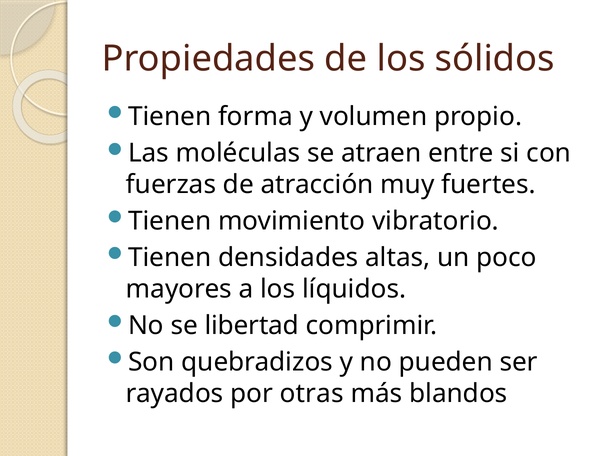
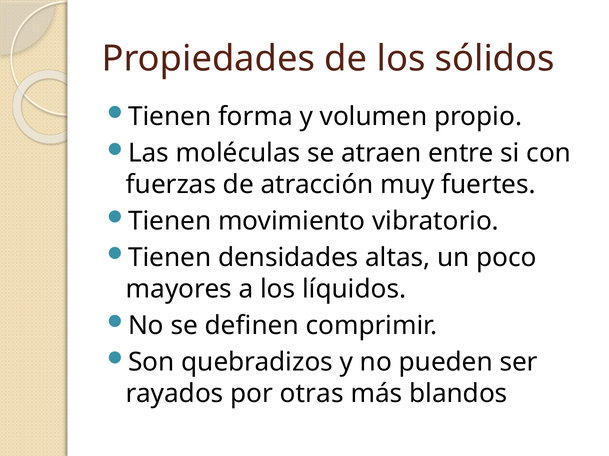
libertad: libertad -> definen
